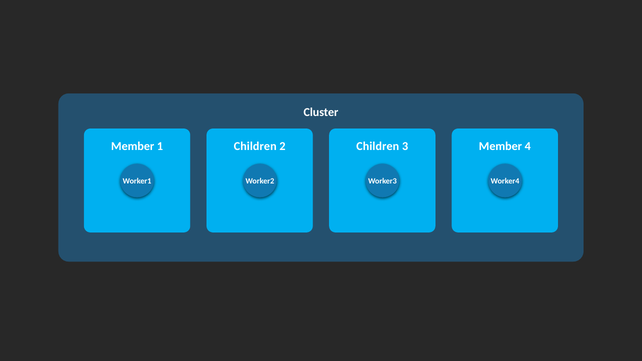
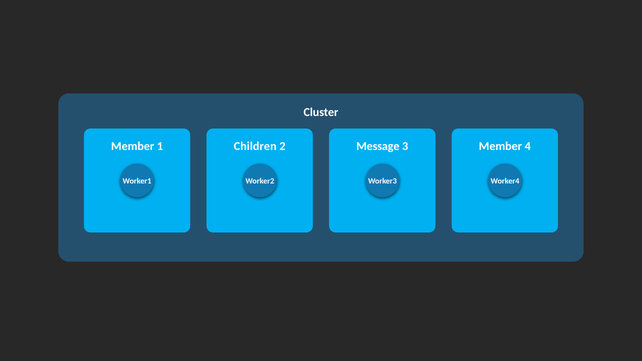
2 Children: Children -> Message
